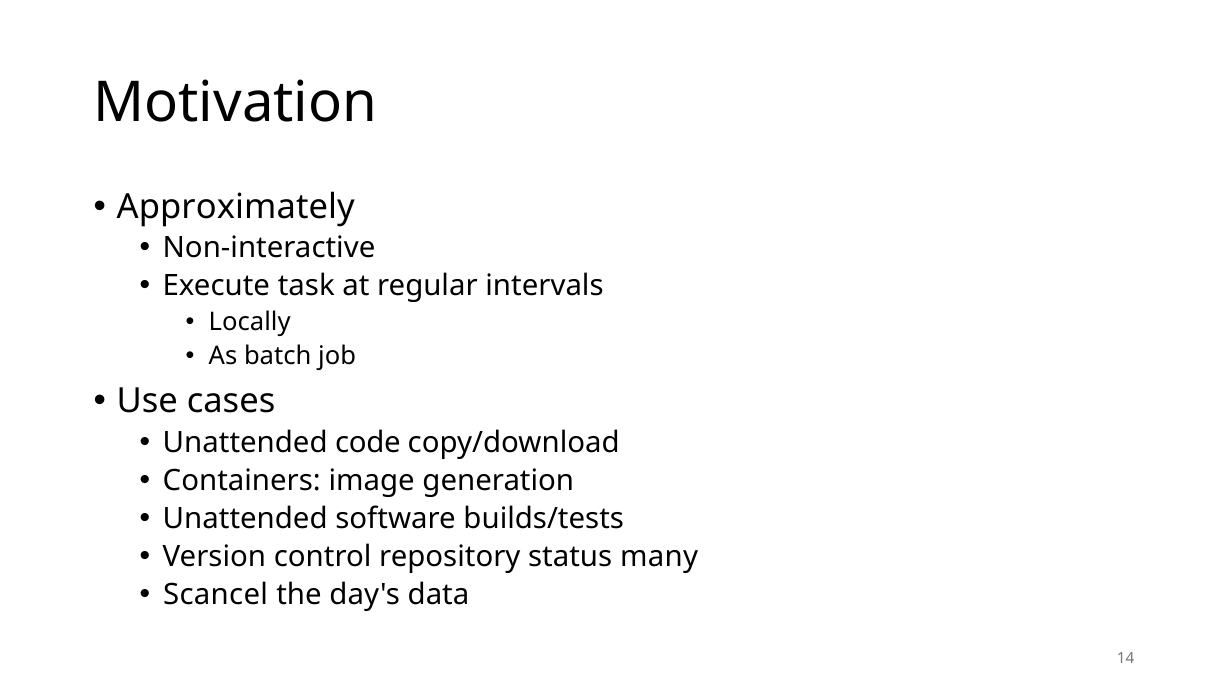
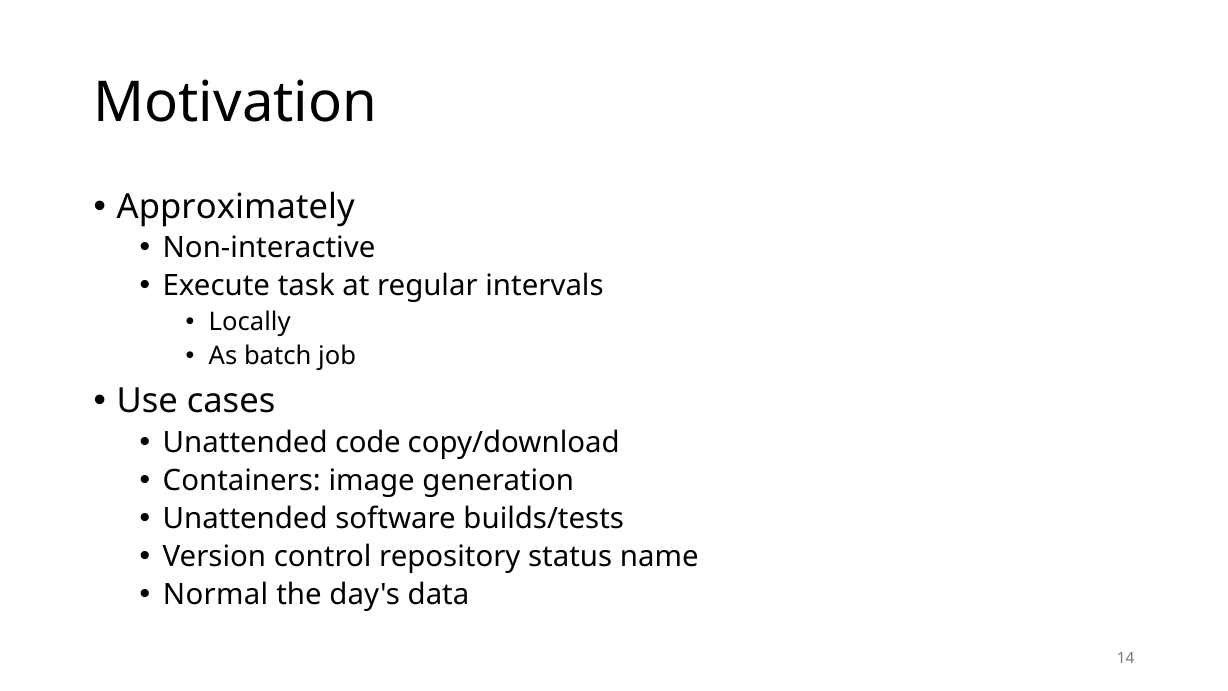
many: many -> name
Scancel: Scancel -> Normal
